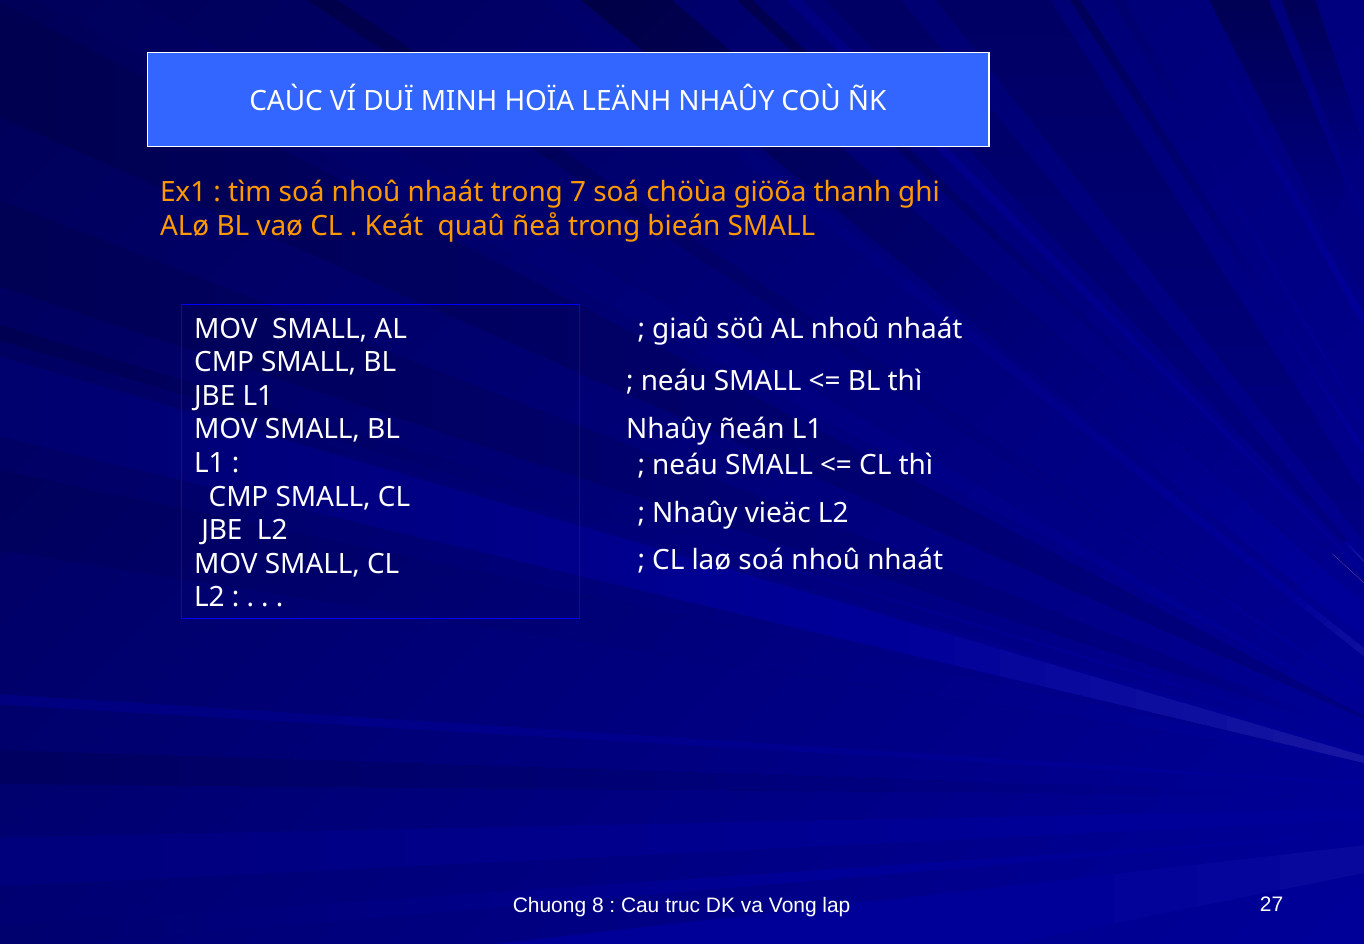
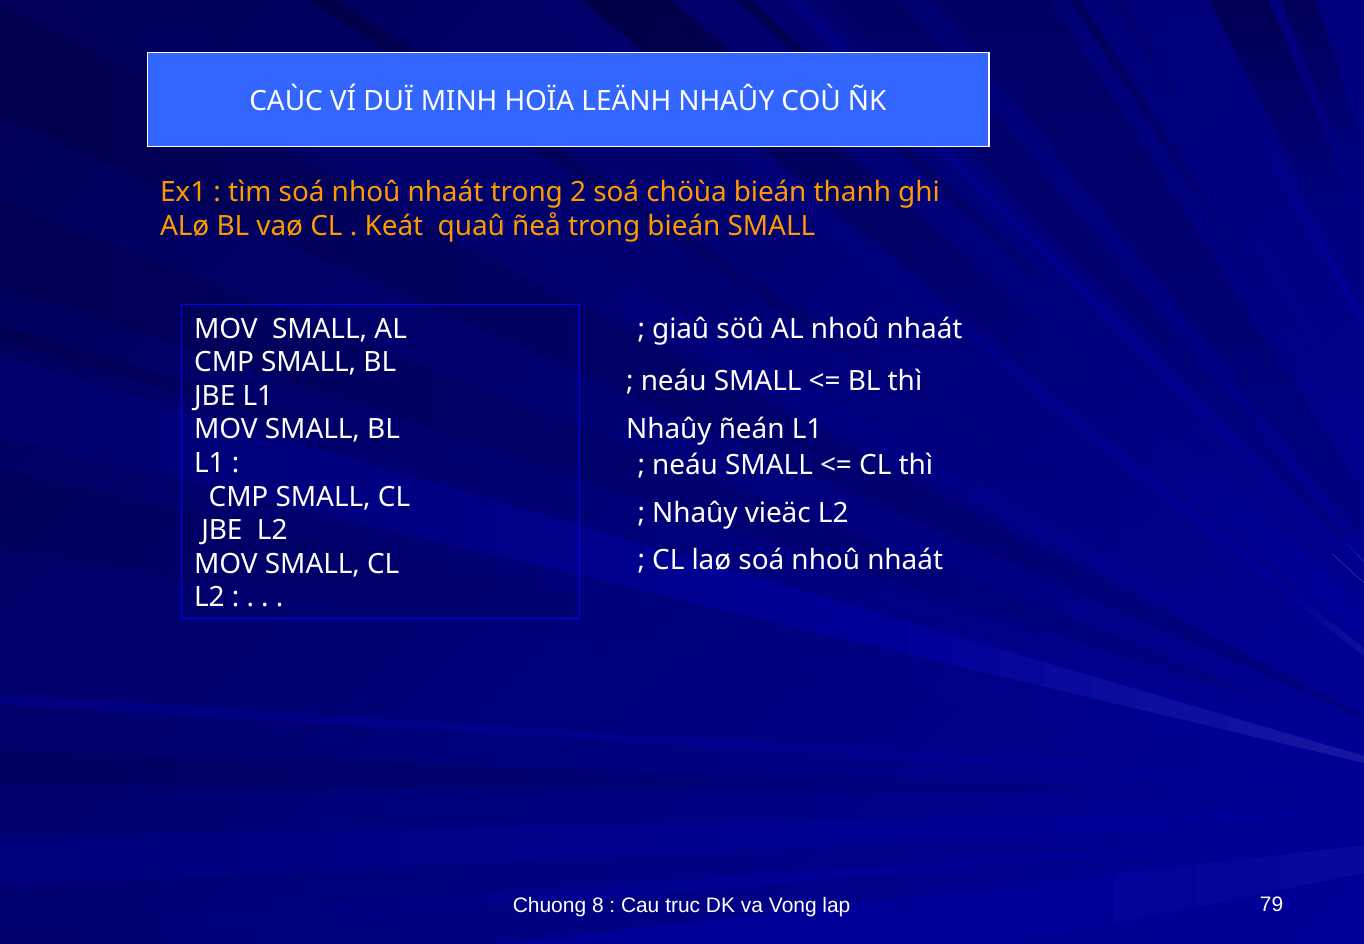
7: 7 -> 2
chöùa giöõa: giöõa -> bieán
27: 27 -> 79
